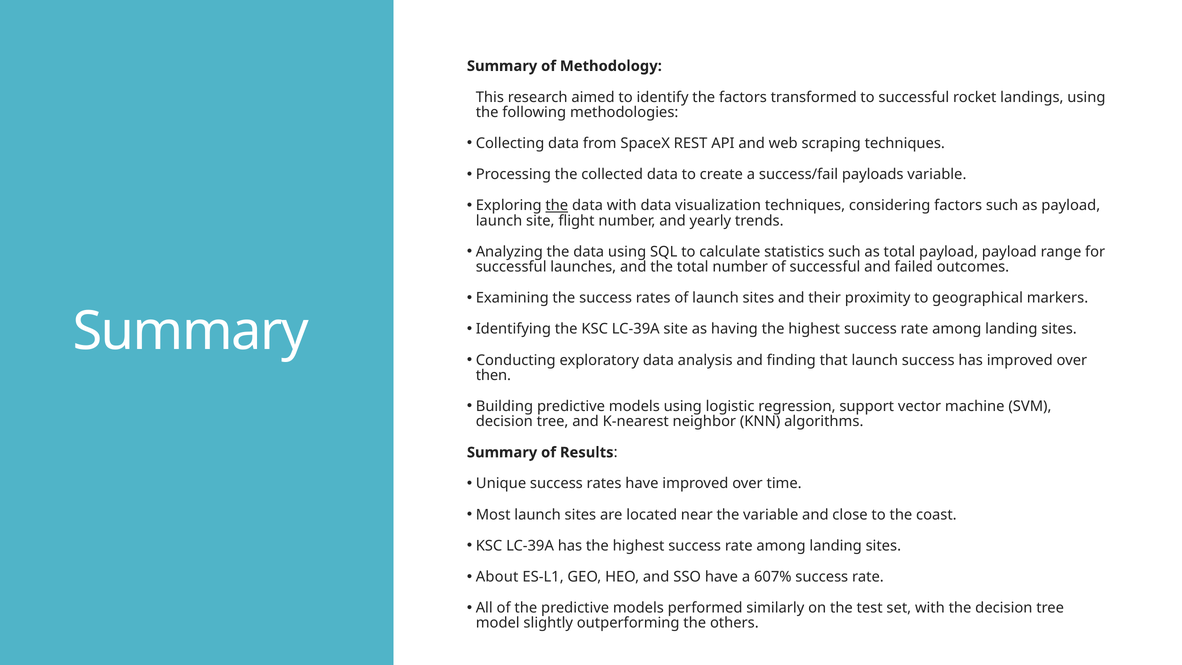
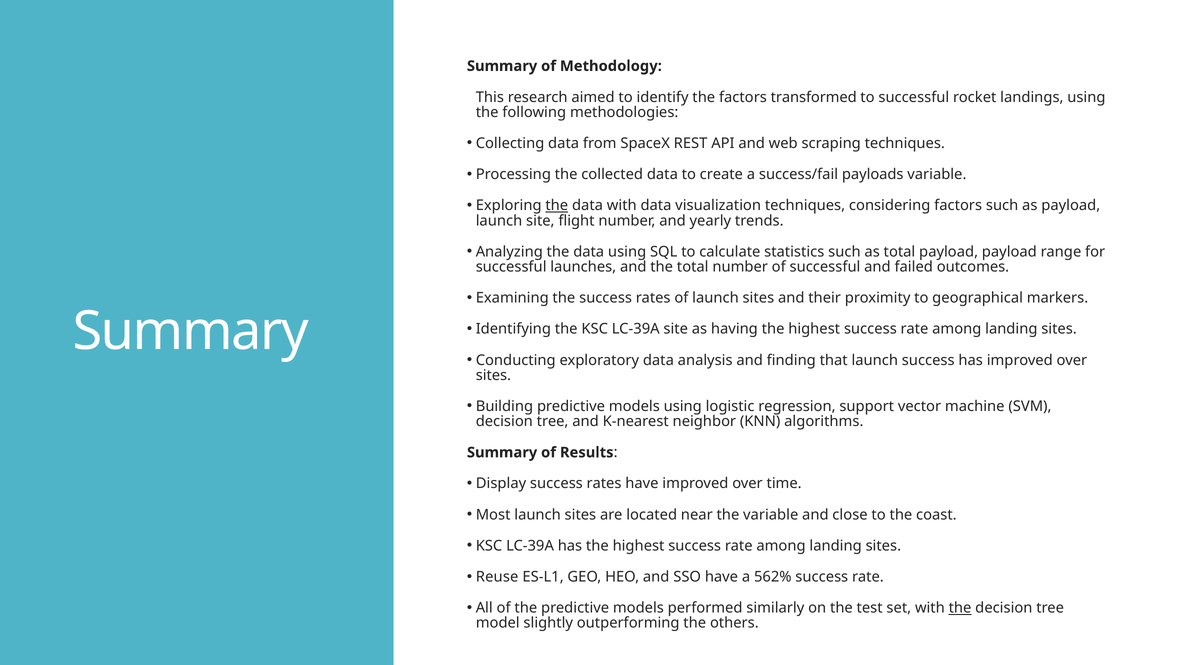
then at (493, 375): then -> sites
Unique: Unique -> Display
About: About -> Reuse
607%: 607% -> 562%
the at (960, 608) underline: none -> present
